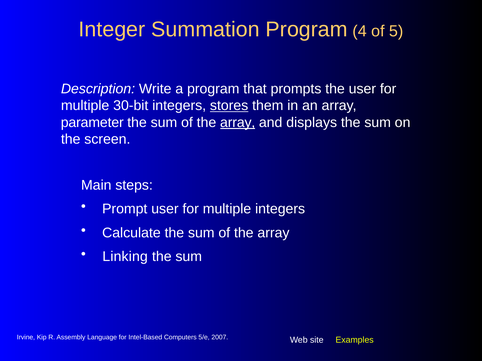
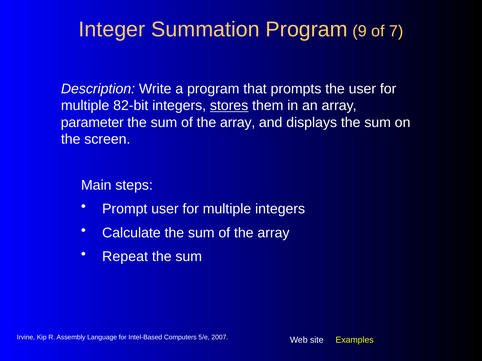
4: 4 -> 9
5: 5 -> 7
30-bit: 30-bit -> 82-bit
array at (238, 123) underline: present -> none
Linking: Linking -> Repeat
